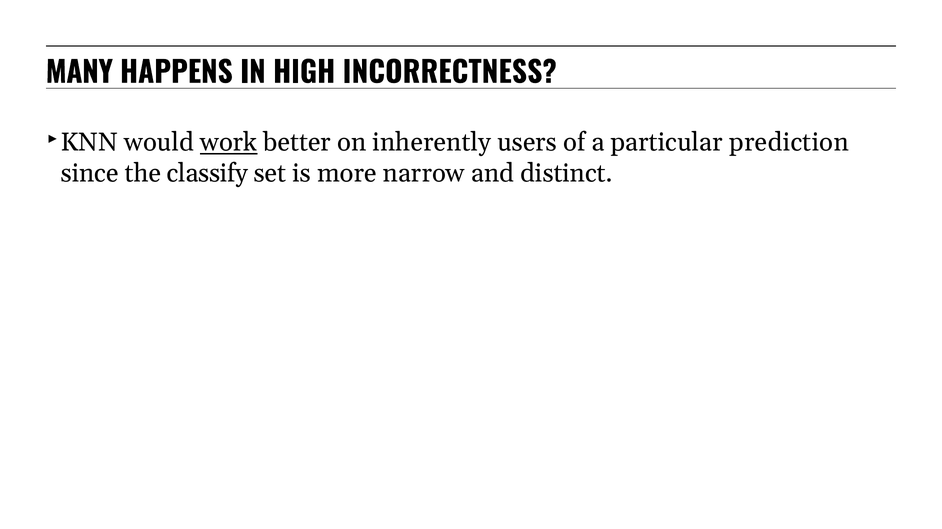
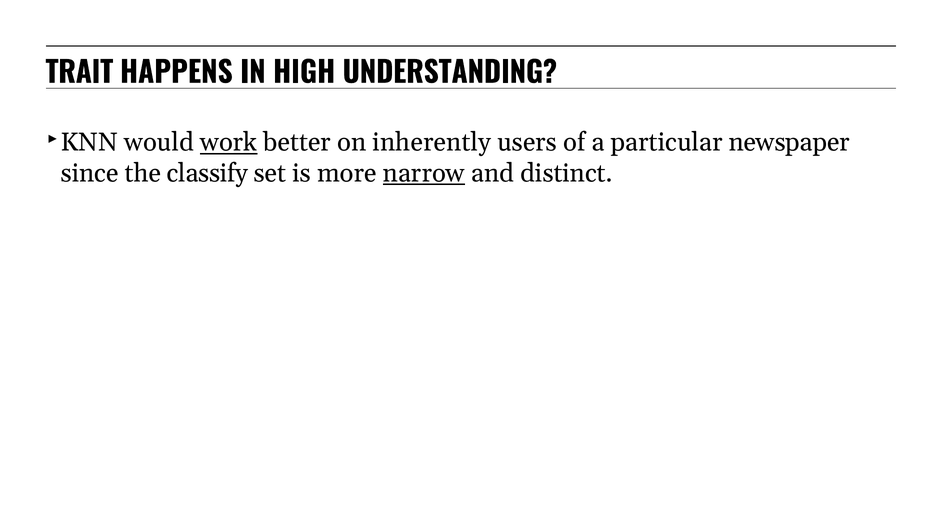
MANY: MANY -> TRAIT
INCORRECTNESS: INCORRECTNESS -> UNDERSTANDING
prediction: prediction -> newspaper
narrow underline: none -> present
